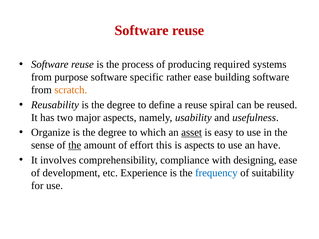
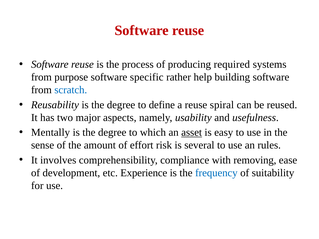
rather ease: ease -> help
scratch colour: orange -> blue
Organize: Organize -> Mentally
the at (75, 145) underline: present -> none
this: this -> risk
is aspects: aspects -> several
have: have -> rules
designing: designing -> removing
